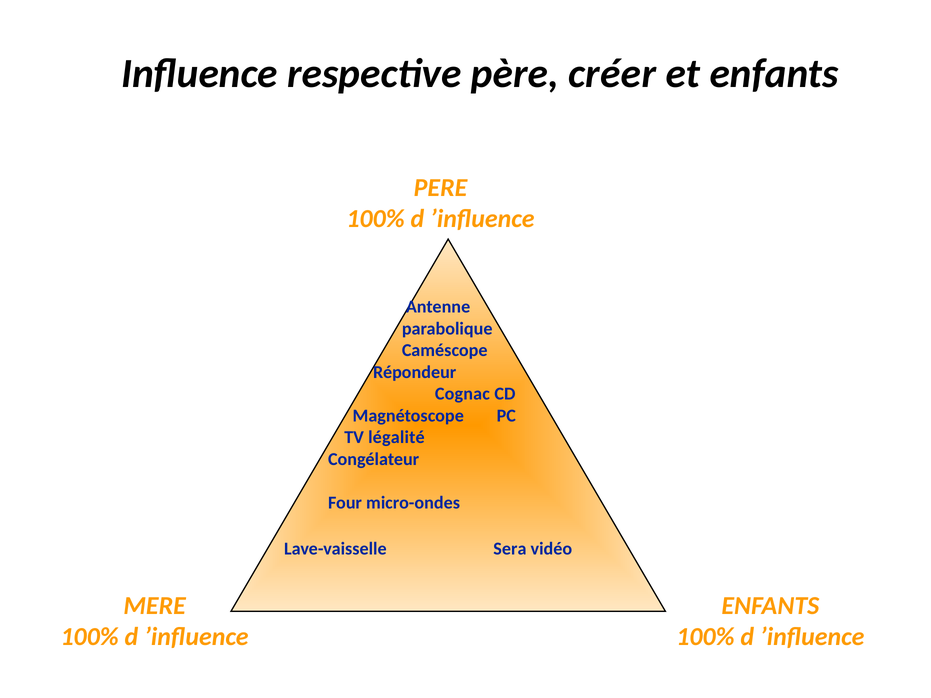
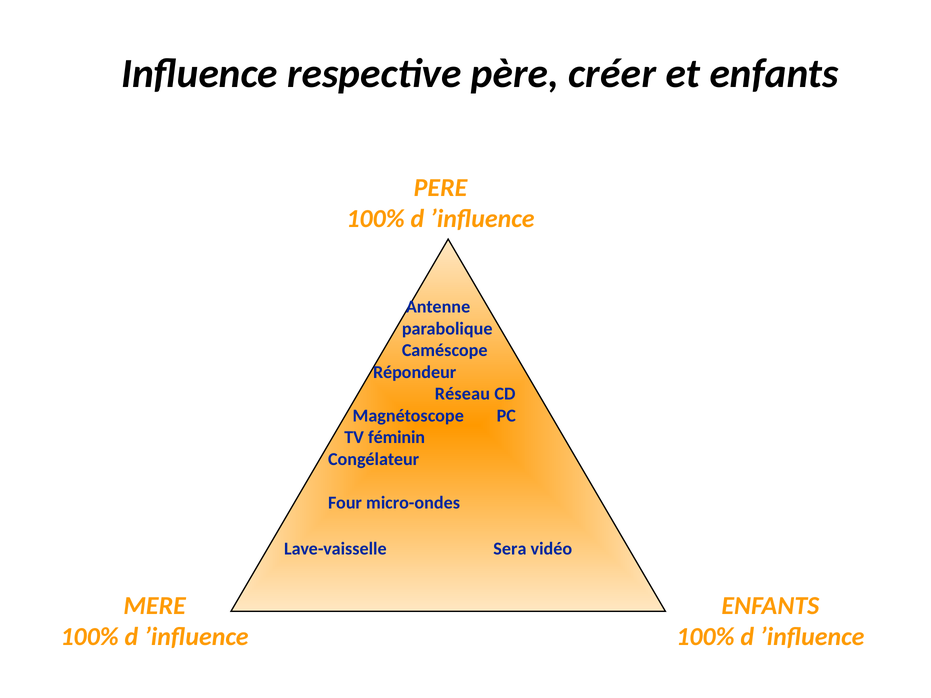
Cognac: Cognac -> Réseau
légalité: légalité -> féminin
